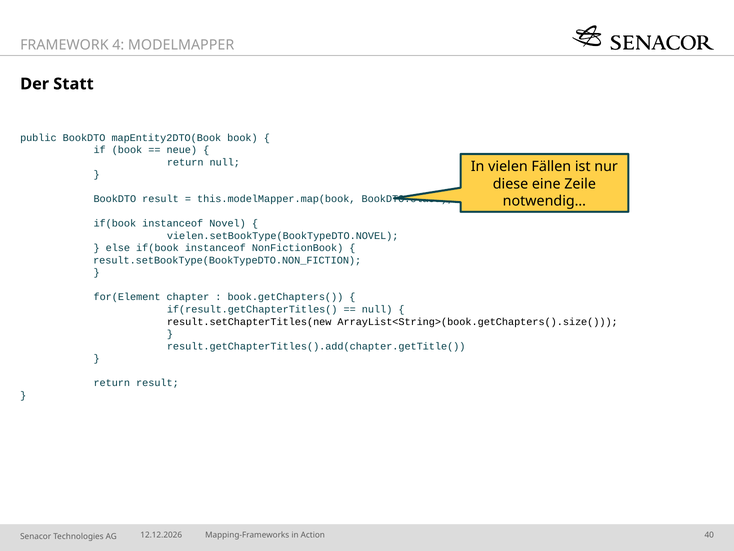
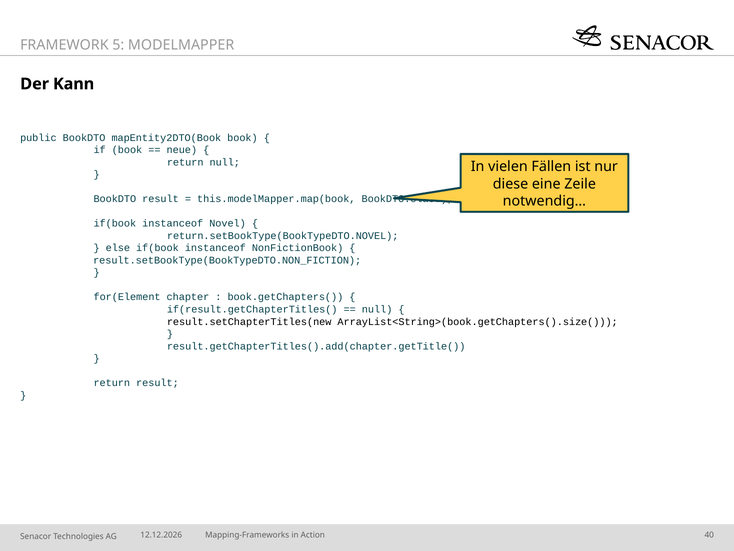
4: 4 -> 5
Statt: Statt -> Kann
vielen.setBookType(BookTypeDTO.NOVEL: vielen.setBookType(BookTypeDTO.NOVEL -> return.setBookType(BookTypeDTO.NOVEL
